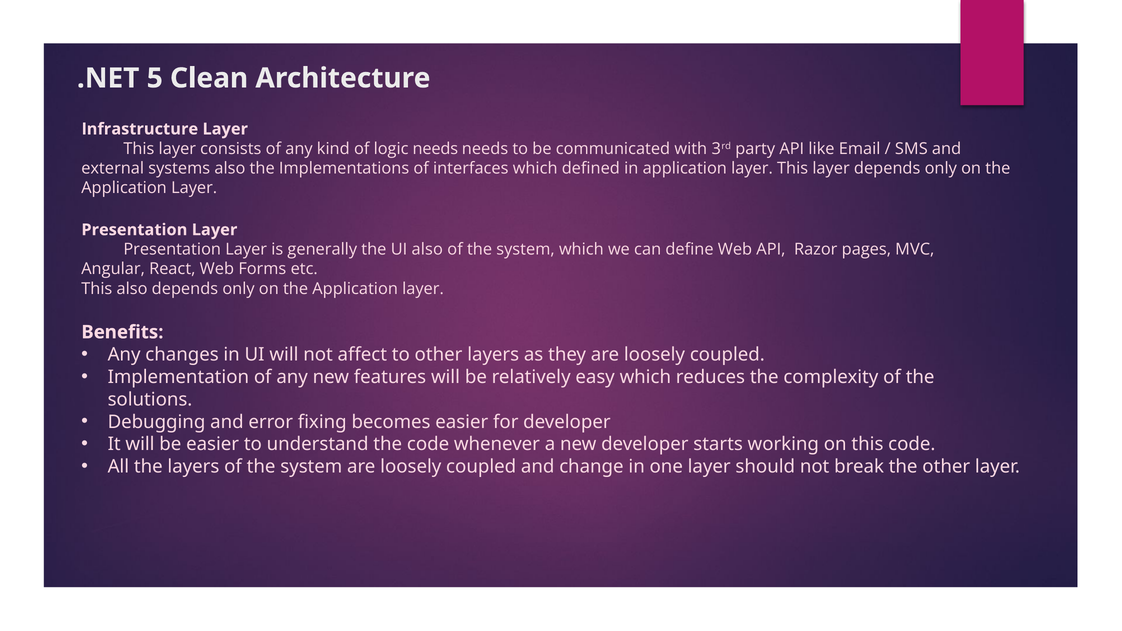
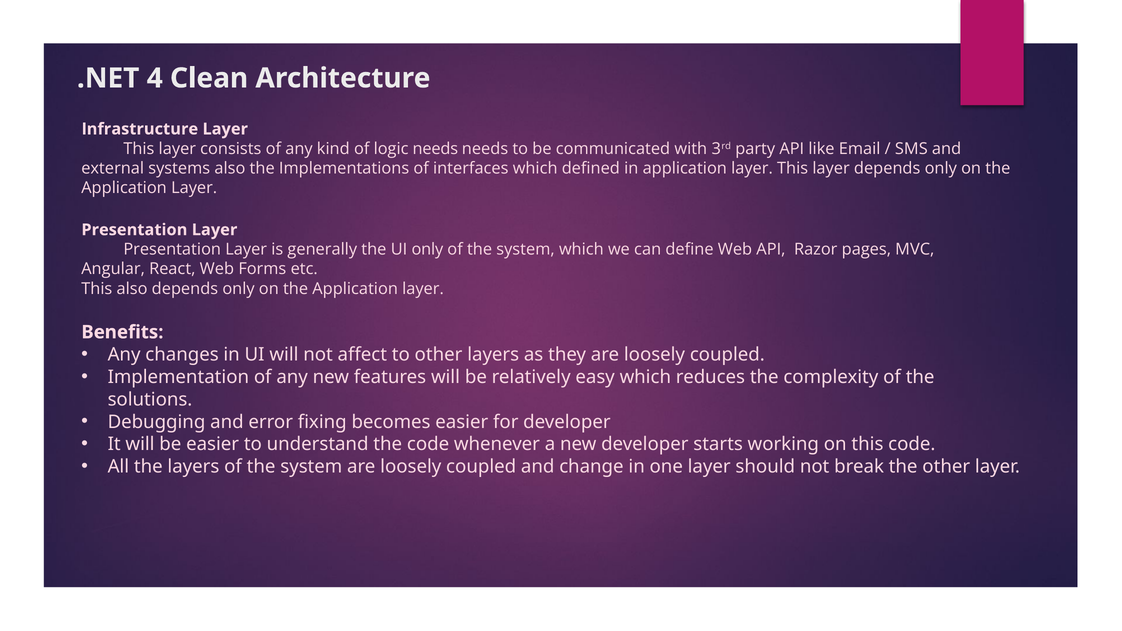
5: 5 -> 4
UI also: also -> only
